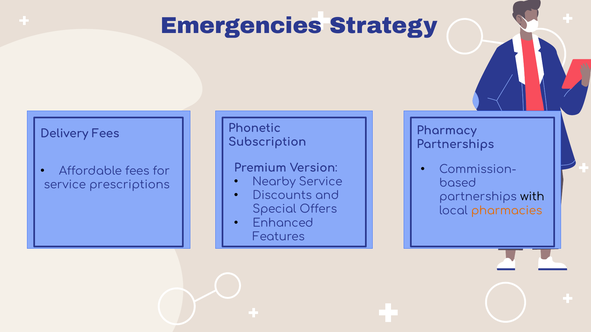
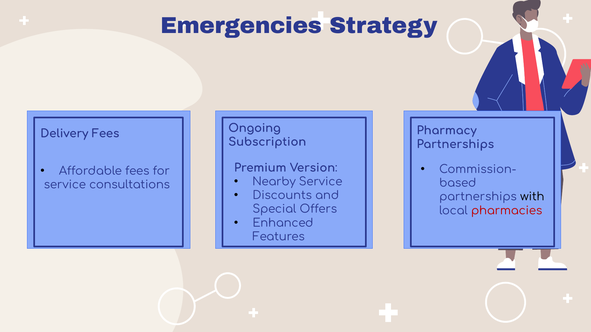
Phonetic: Phonetic -> Ongoing
prescriptions: prescriptions -> consultations
pharmacies colour: orange -> red
